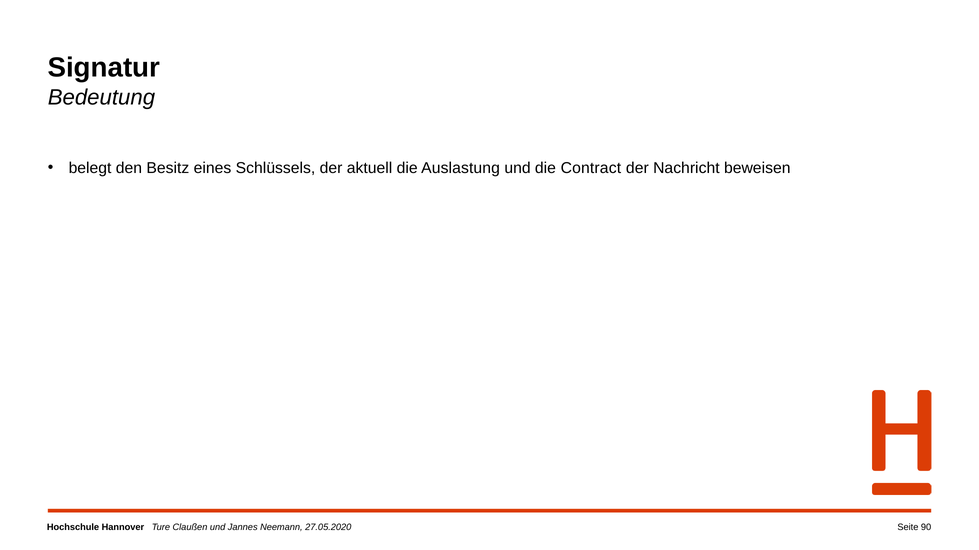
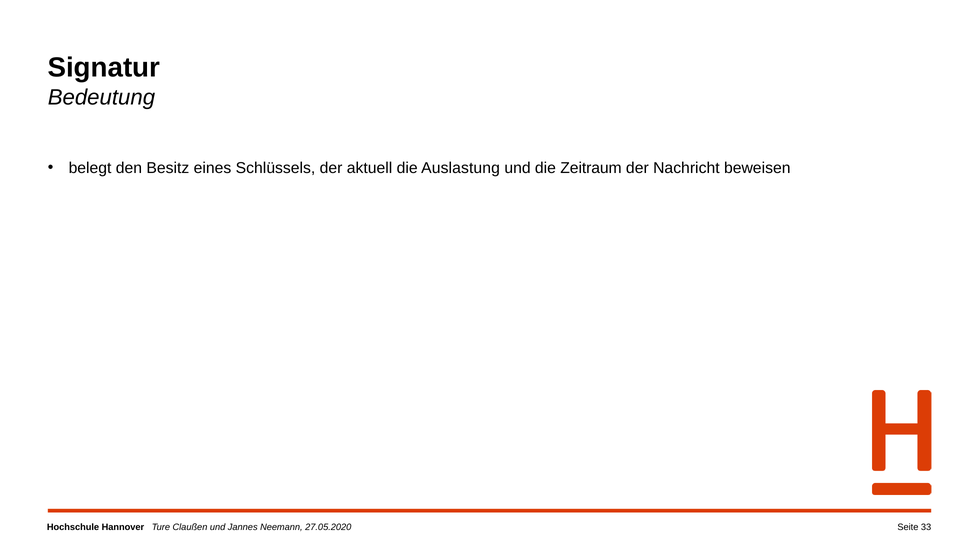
Contract: Contract -> Zeitraum
90: 90 -> 33
